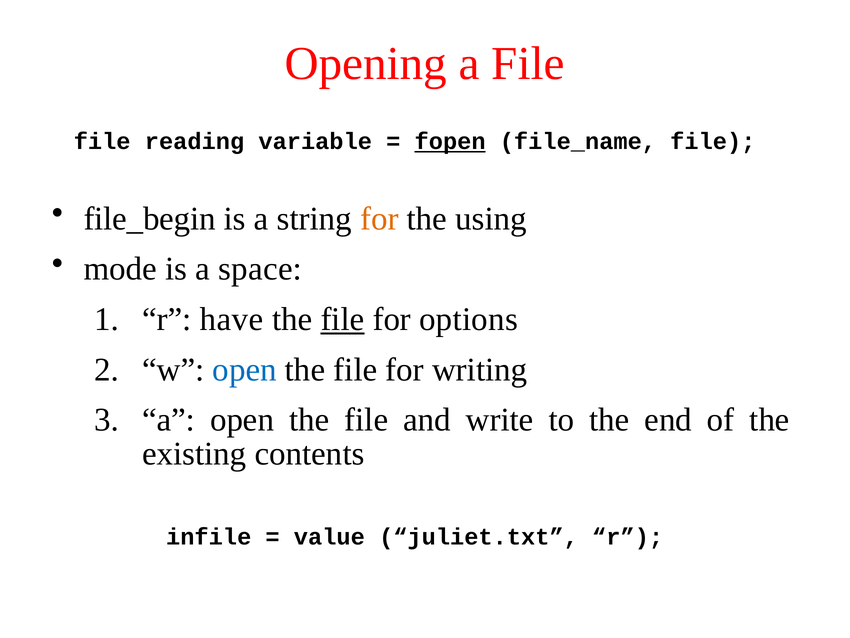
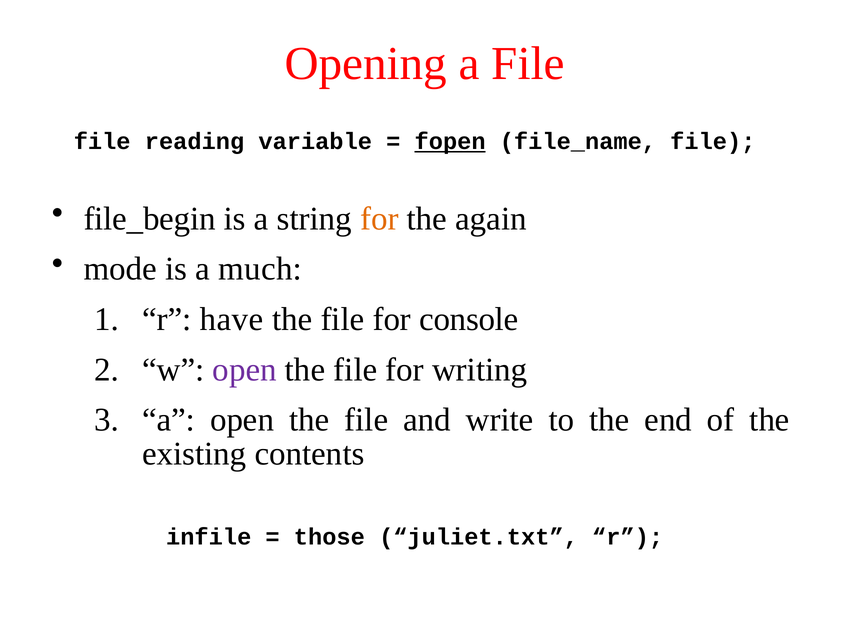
using: using -> again
space: space -> much
file at (342, 319) underline: present -> none
options: options -> console
open at (245, 369) colour: blue -> purple
value: value -> those
